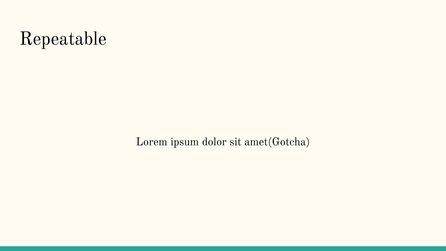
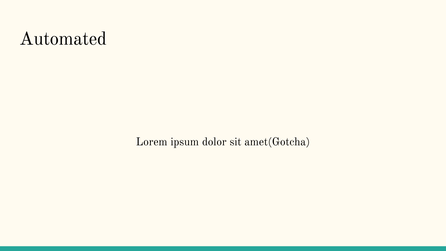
Repeatable: Repeatable -> Automated
